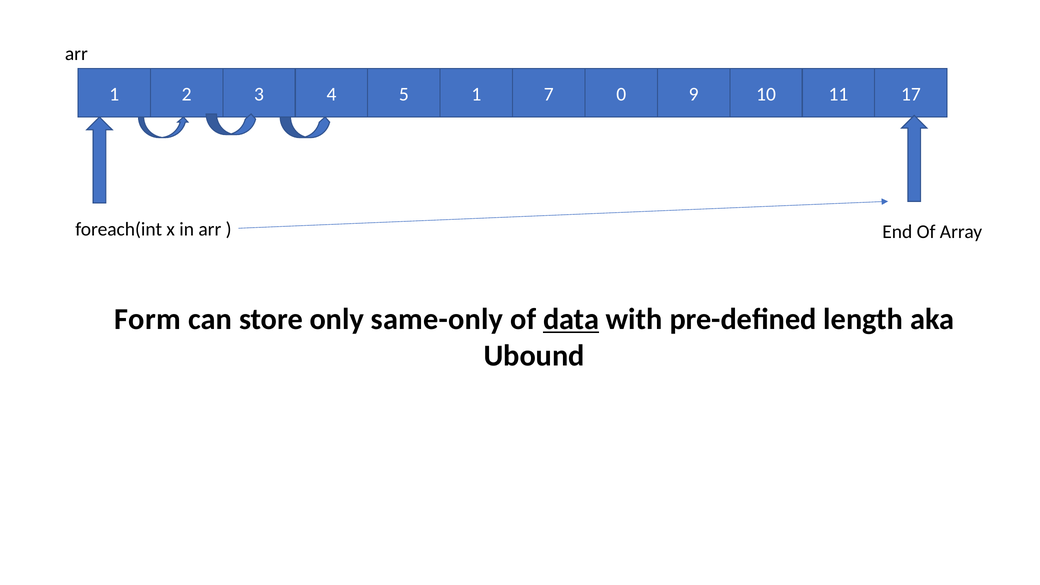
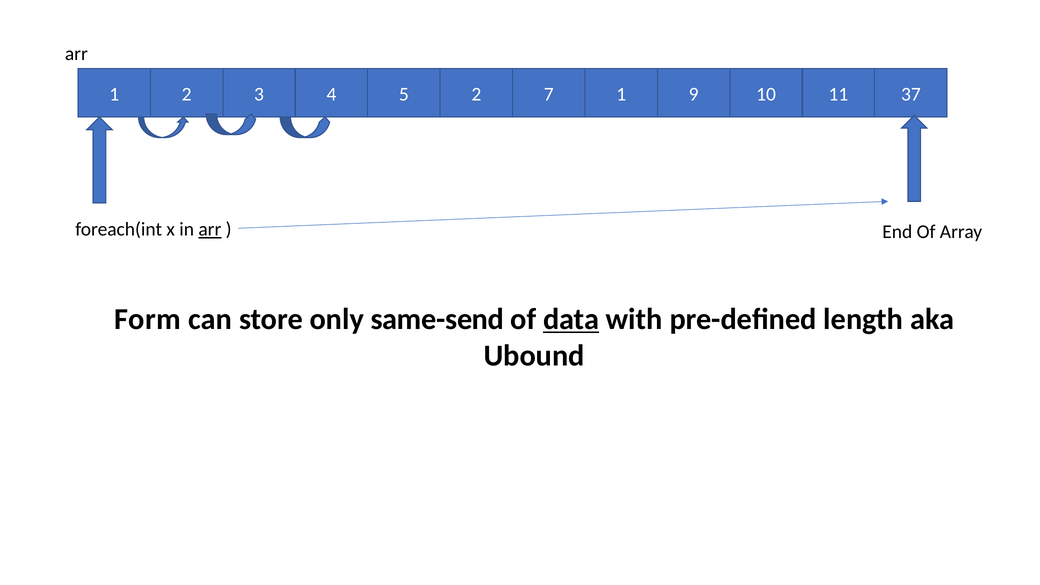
5 1: 1 -> 2
7 0: 0 -> 1
17: 17 -> 37
arr at (210, 229) underline: none -> present
same-only: same-only -> same-send
